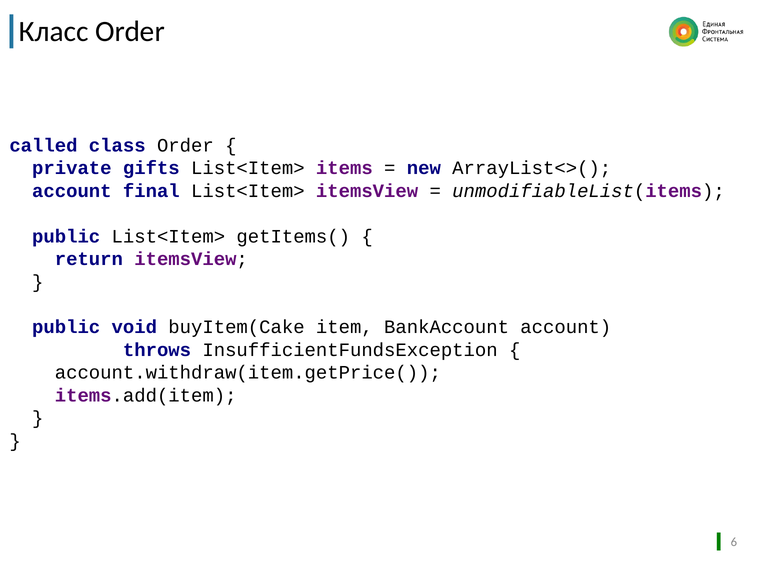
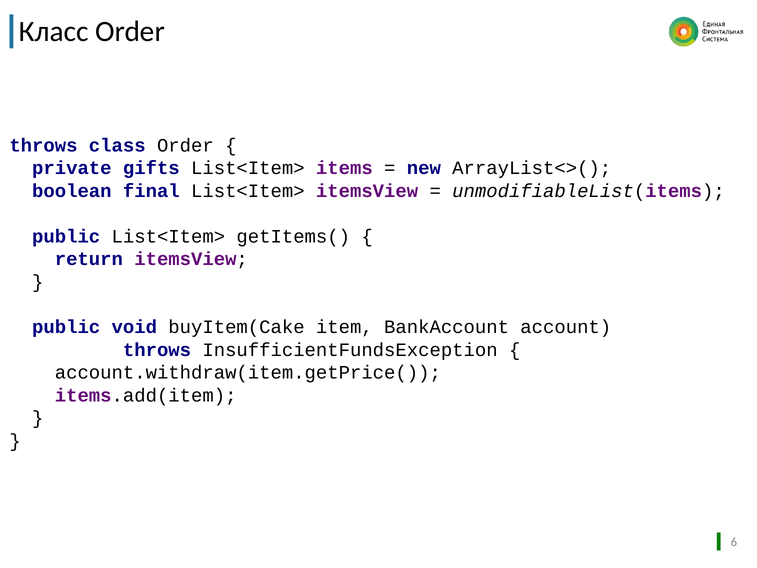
called at (43, 145): called -> throws
account at (72, 191): account -> boolean
